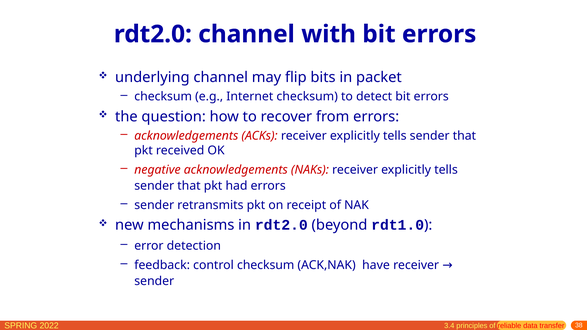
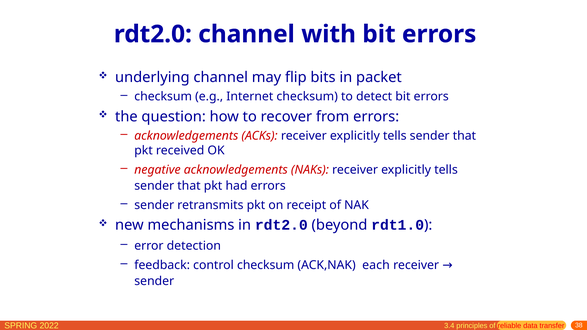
have: have -> each
